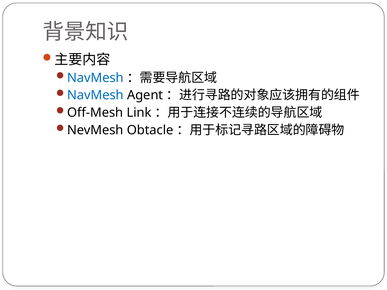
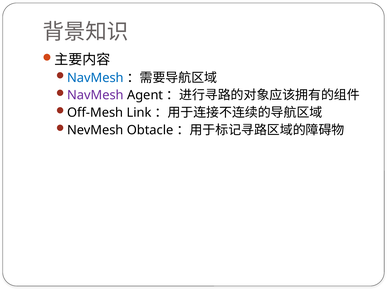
NavMesh at (95, 95) colour: blue -> purple
